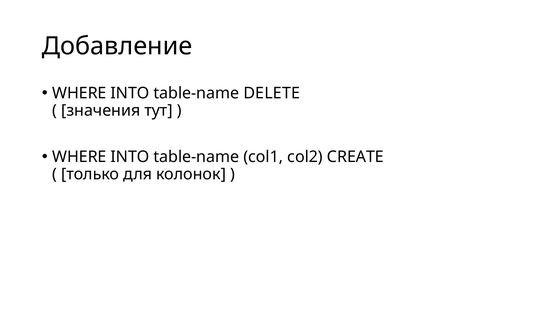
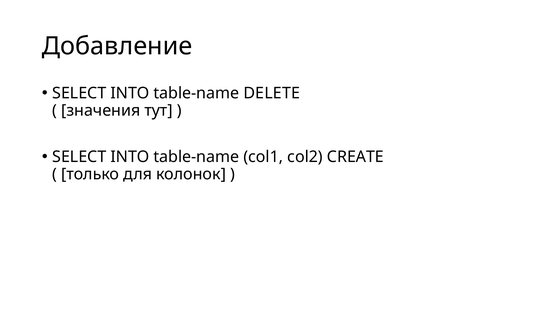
WHERE at (79, 93): WHERE -> SELECT
WHERE at (79, 156): WHERE -> SELECT
